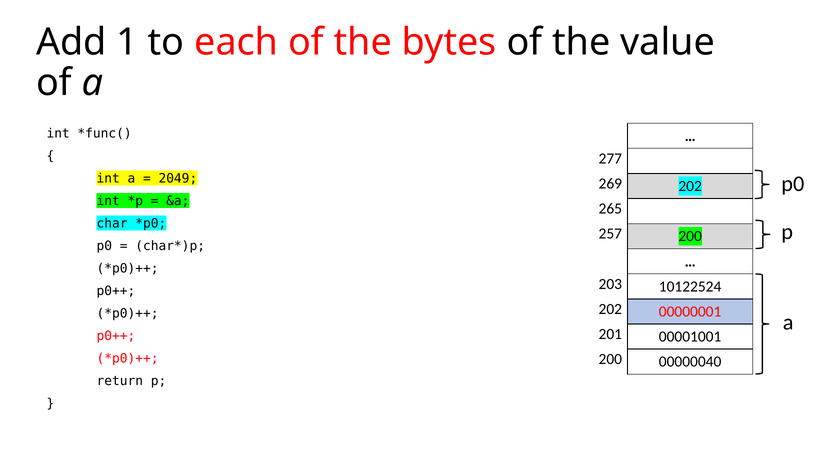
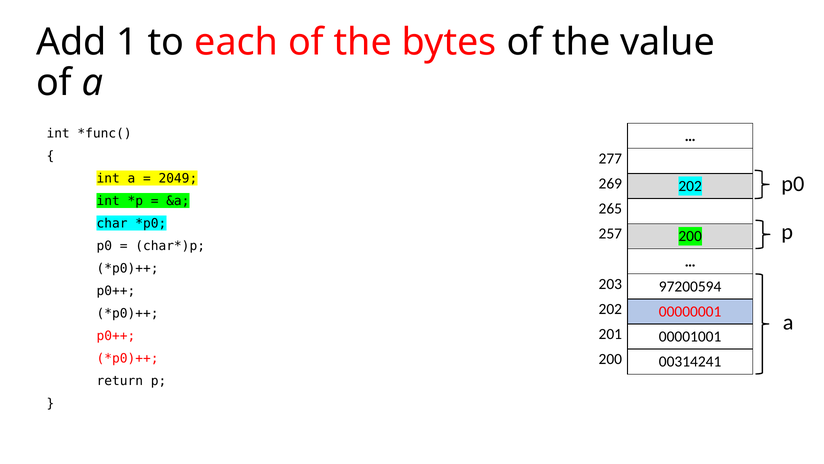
10122524: 10122524 -> 97200594
00000040: 00000040 -> 00314241
